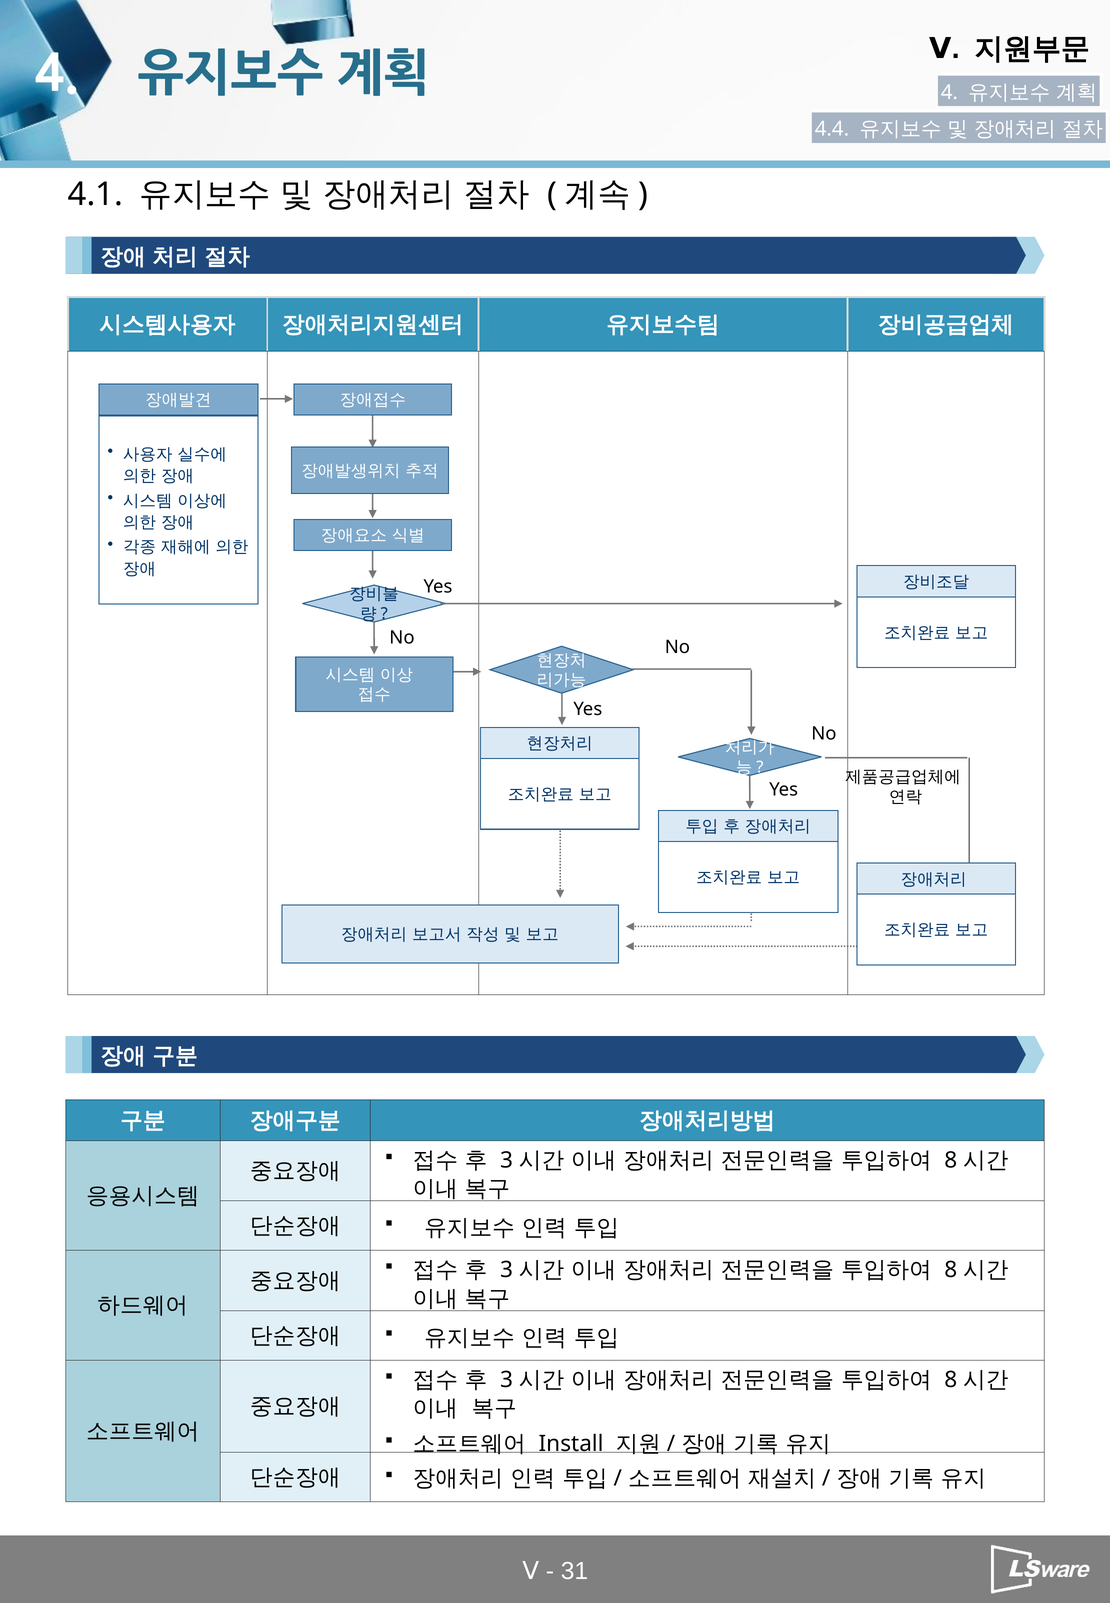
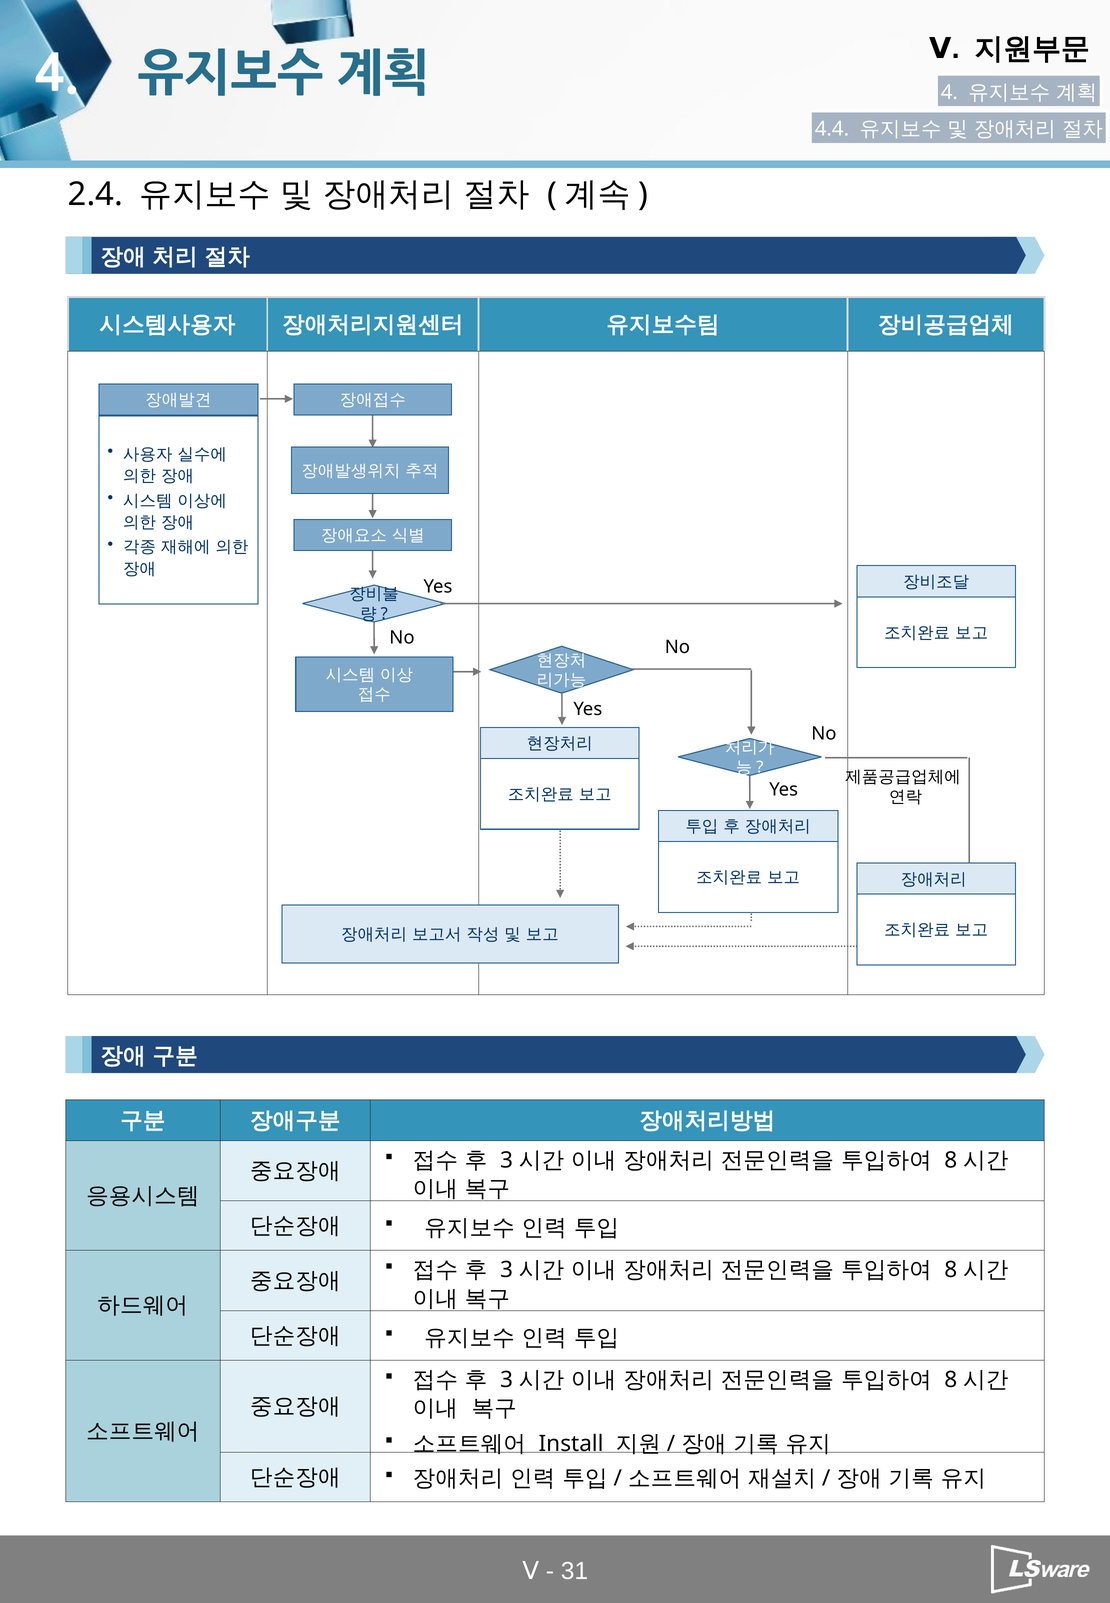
4.1: 4.1 -> 2.4
